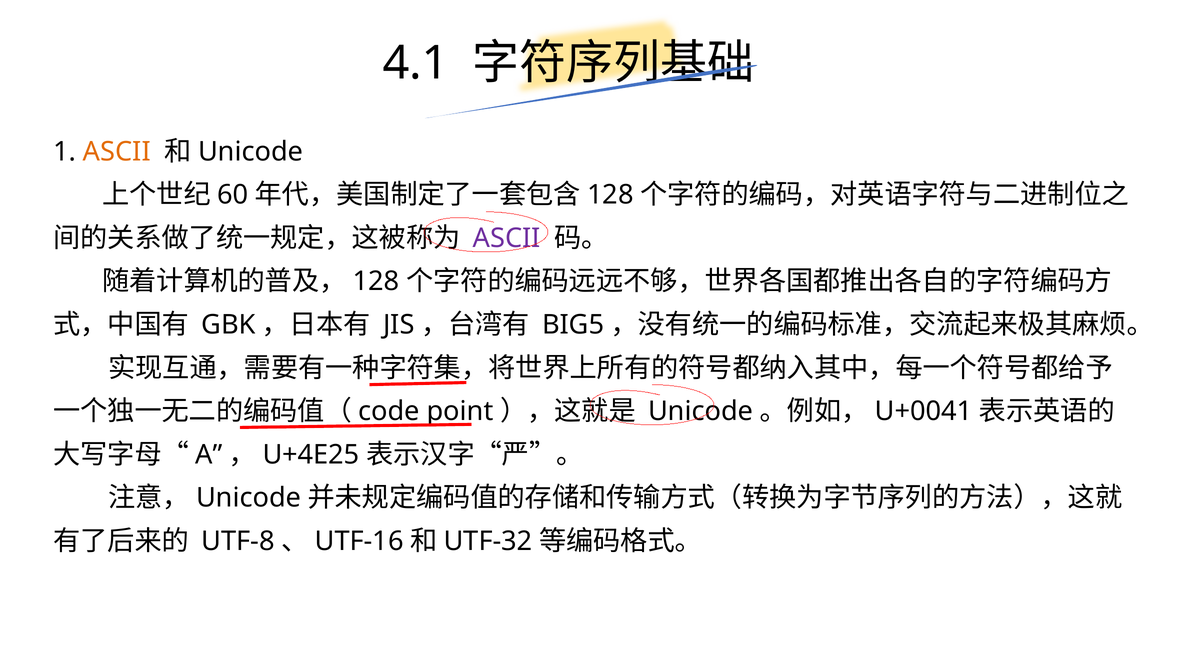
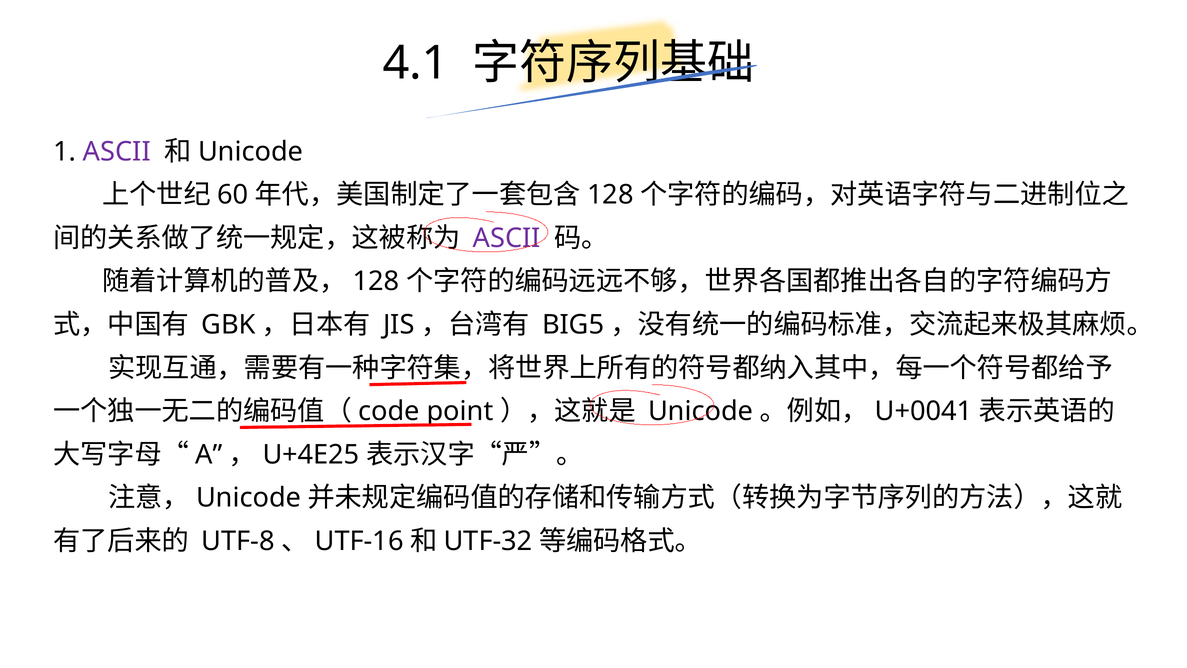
ASCII at (117, 151) colour: orange -> purple
